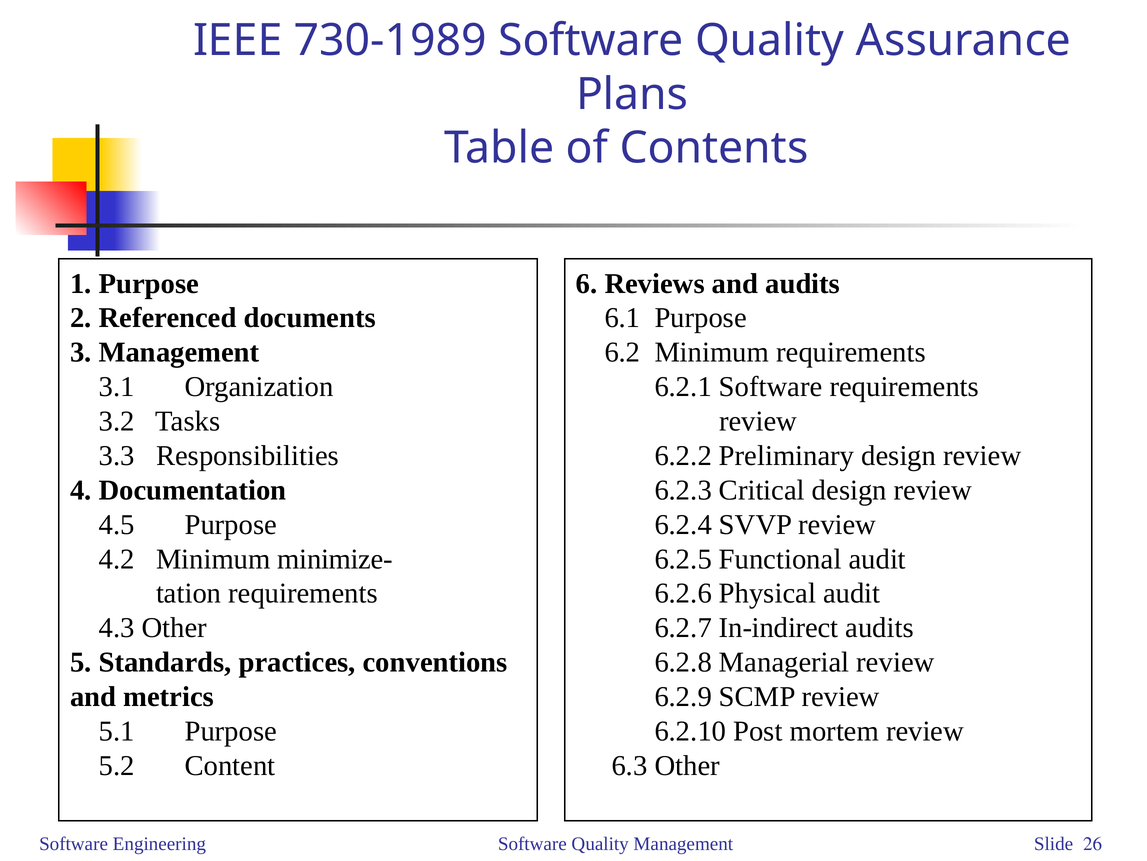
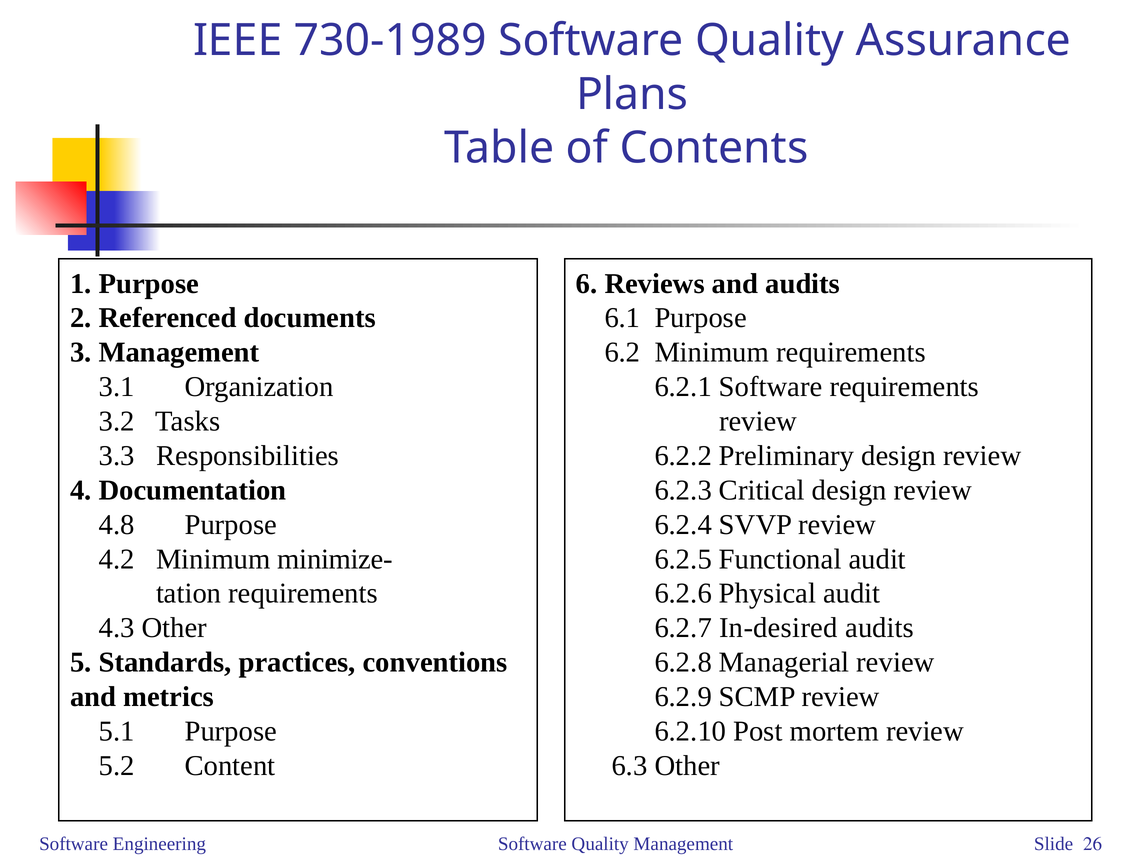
4.5: 4.5 -> 4.8
In-indirect: In-indirect -> In-desired
